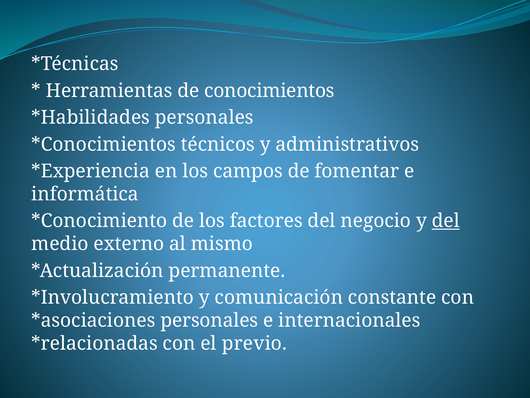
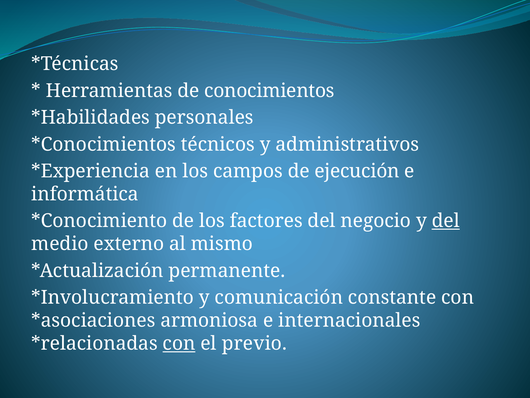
fomentar: fomentar -> ejecución
personales at (209, 320): personales -> armoniosa
con at (179, 343) underline: none -> present
